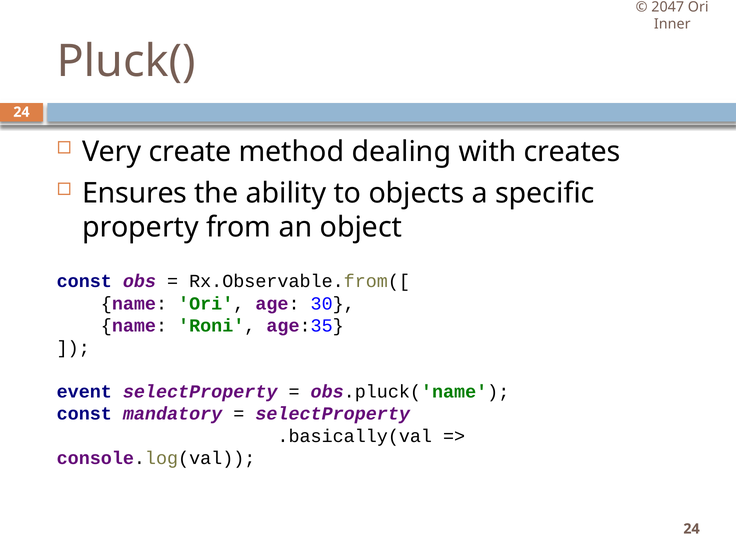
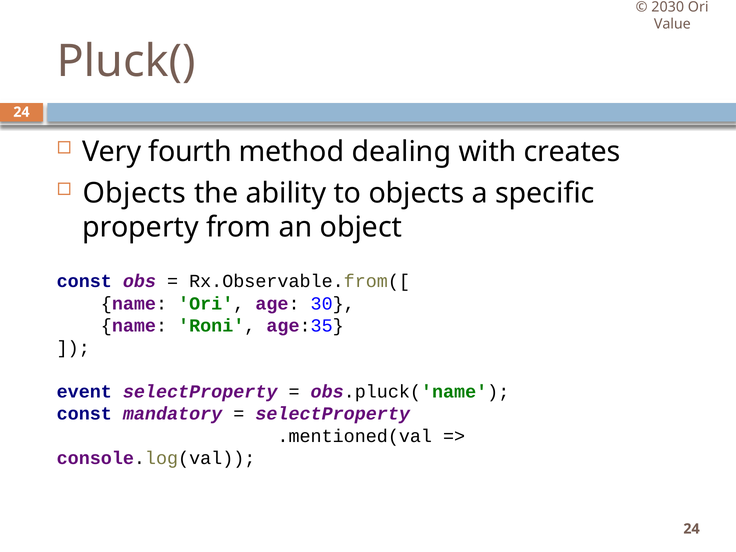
2047: 2047 -> 2030
Inner: Inner -> Value
create: create -> fourth
Ensures at (135, 193): Ensures -> Objects
.basically(val: .basically(val -> .mentioned(val
